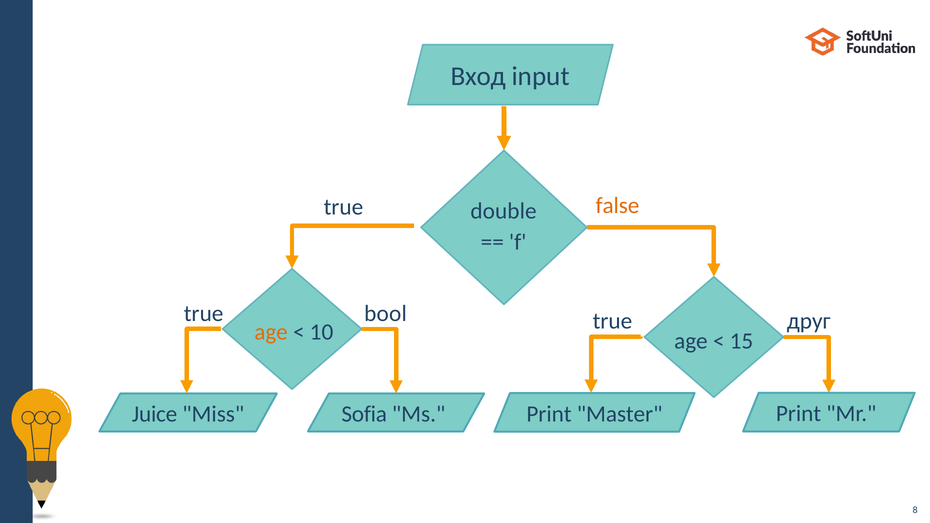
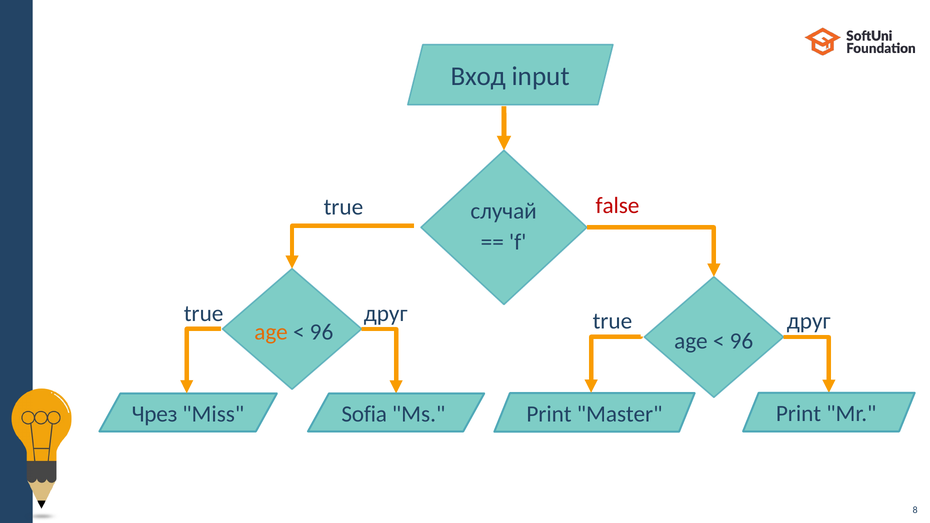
false colour: orange -> red
double: double -> случай
bool at (386, 314): bool -> друг
10 at (322, 332): 10 -> 96
15 at (741, 341): 15 -> 96
Juice: Juice -> Чрез
